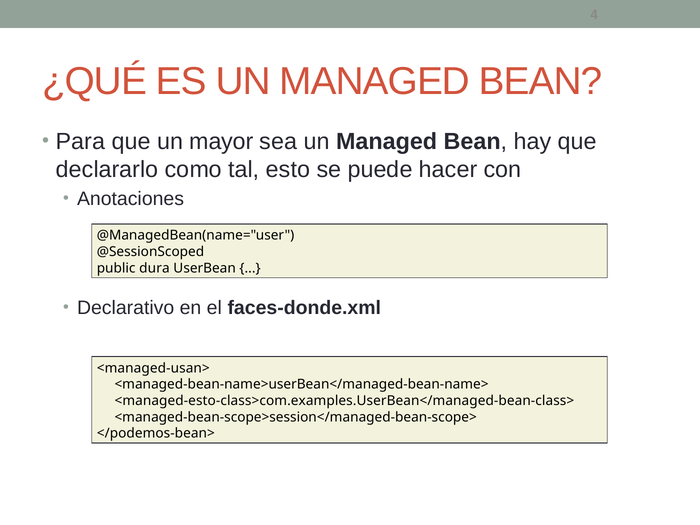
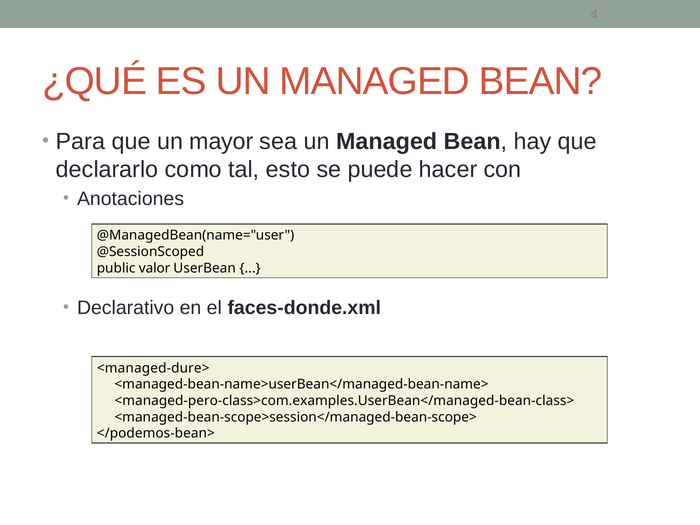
dura: dura -> valor
<managed-usan>: <managed-usan> -> <managed-dure>
<managed-esto-class>com.examples.UserBean</managed-bean-class>: <managed-esto-class>com.examples.UserBean</managed-bean-class> -> <managed-pero-class>com.examples.UserBean</managed-bean-class>
